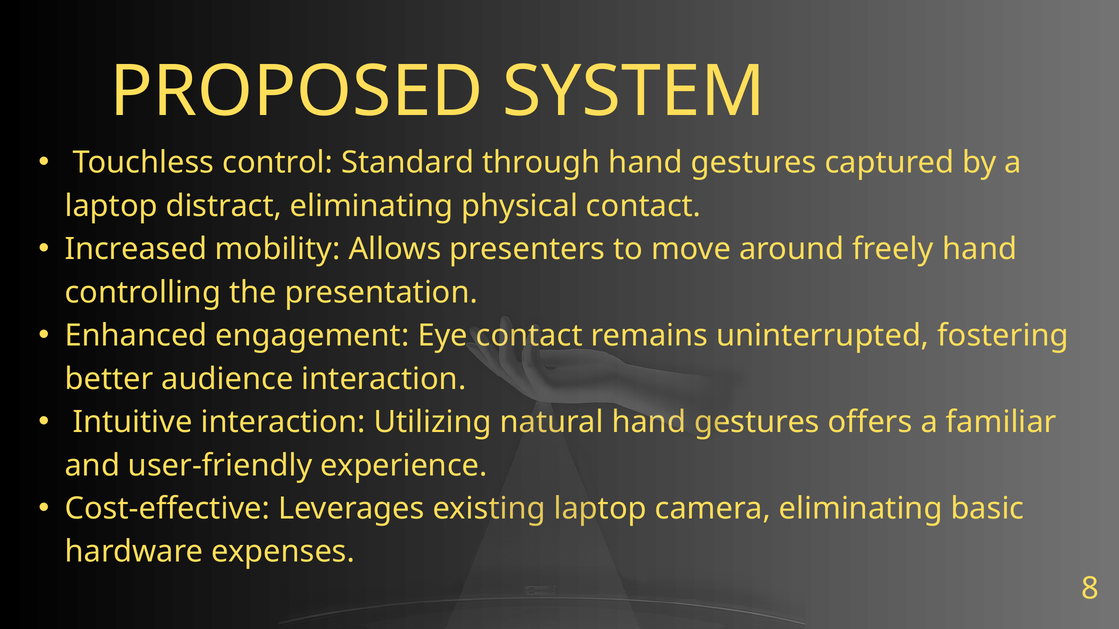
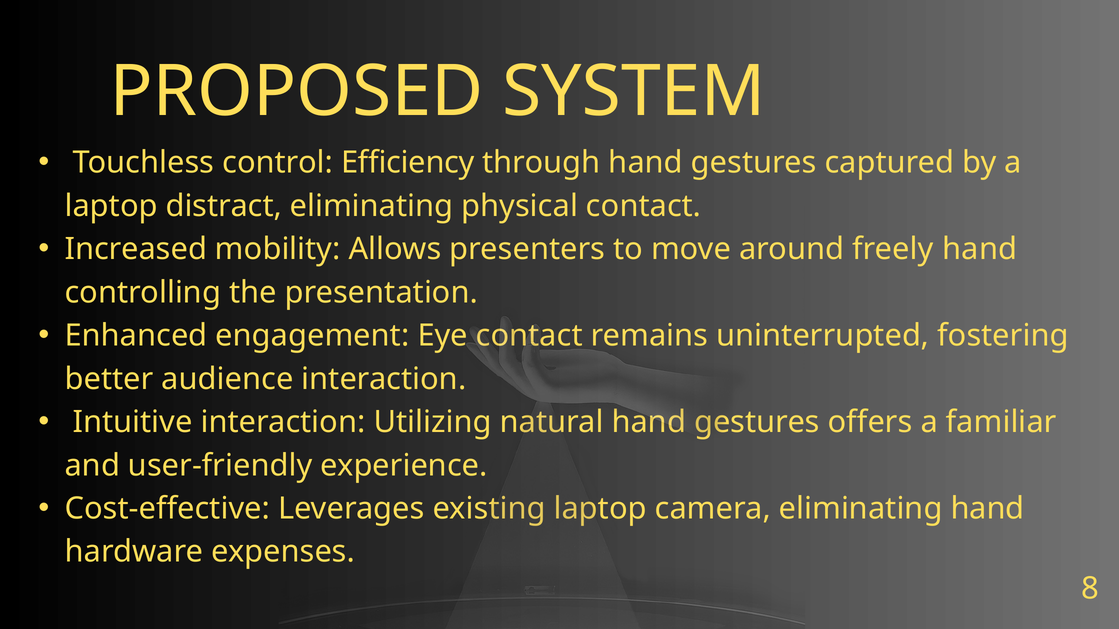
Standard: Standard -> Efficiency
basic at (987, 509): basic -> hand
